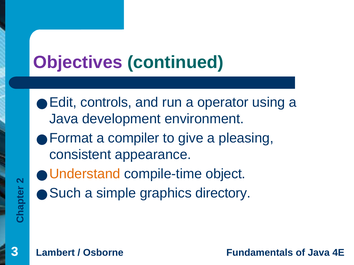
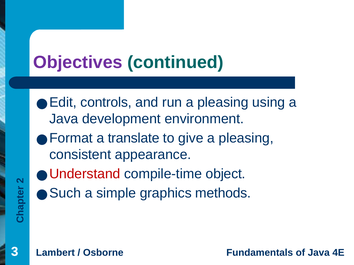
run a operator: operator -> pleasing
compiler: compiler -> translate
Understand colour: orange -> red
directory: directory -> methods
